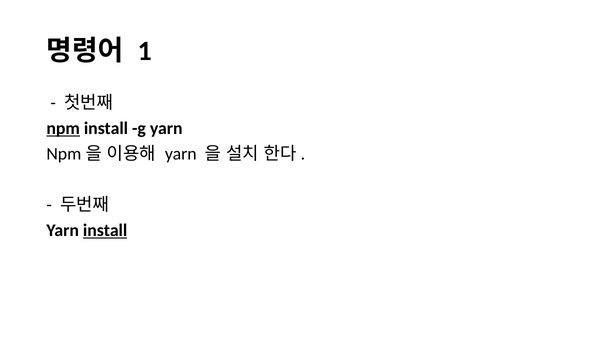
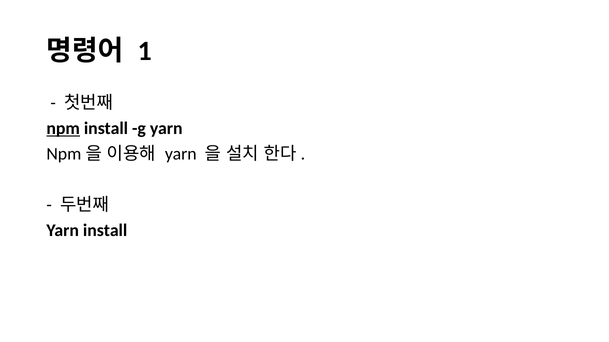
install at (105, 231) underline: present -> none
